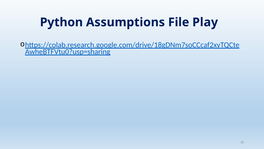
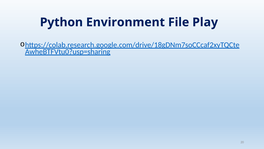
Assumptions: Assumptions -> Environment
